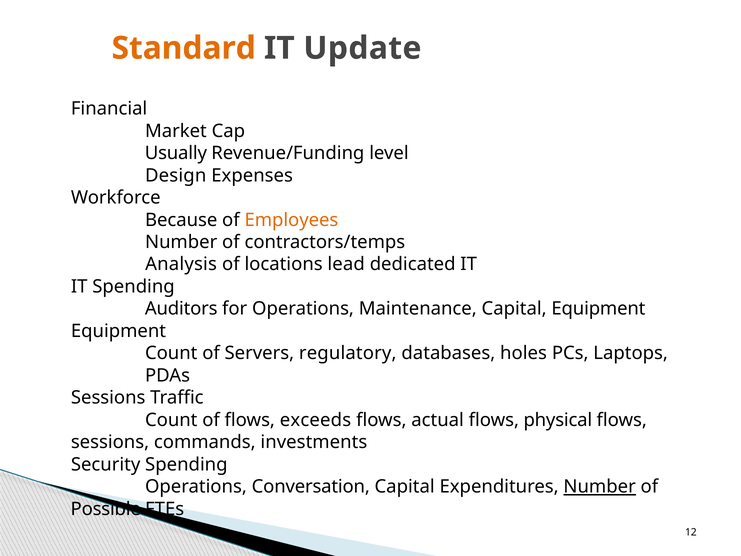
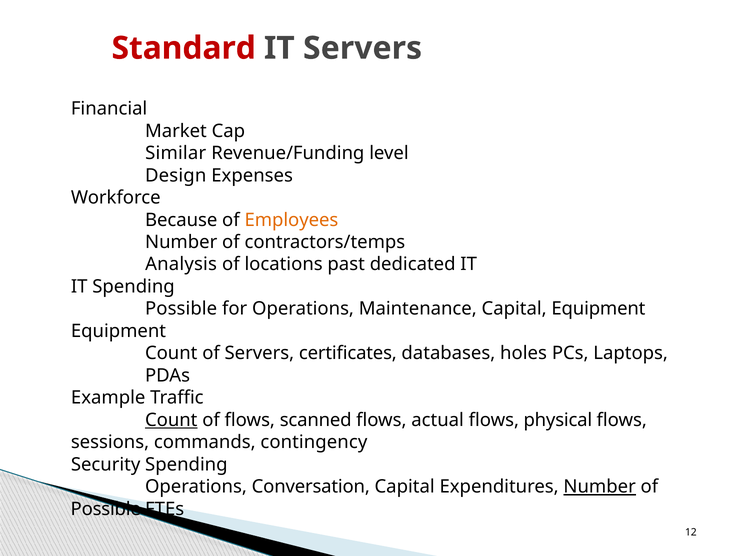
Standard colour: orange -> red
IT Update: Update -> Servers
Usually: Usually -> Similar
lead: lead -> past
Auditors at (181, 309): Auditors -> Possible
regulatory: regulatory -> certificates
Sessions at (108, 398): Sessions -> Example
Count at (171, 420) underline: none -> present
exceeds: exceeds -> scanned
investments: investments -> contingency
